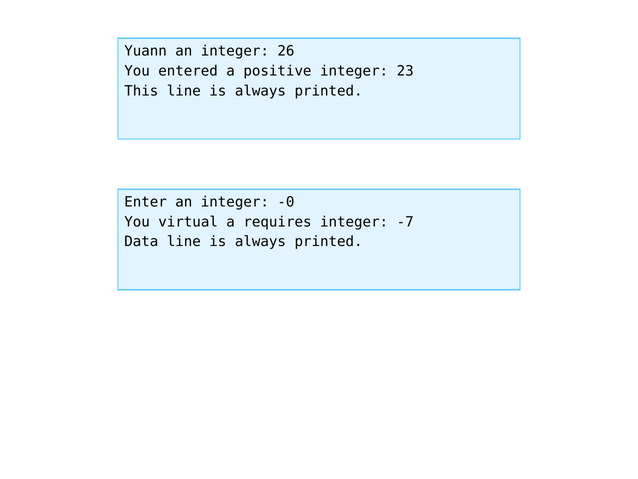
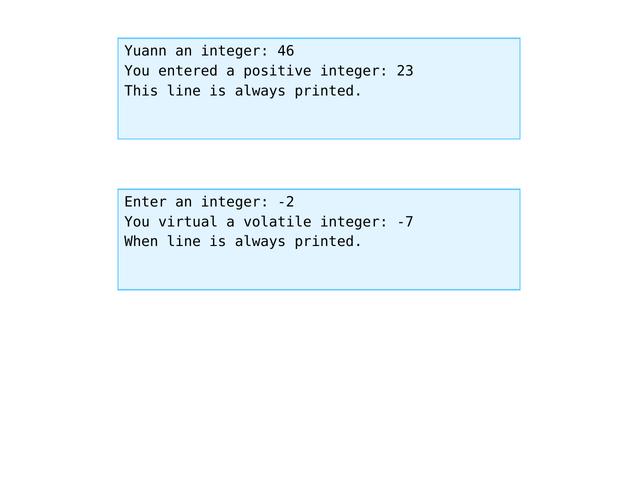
26: 26 -> 46
-0: -0 -> -2
requires: requires -> volatile
Data: Data -> When
